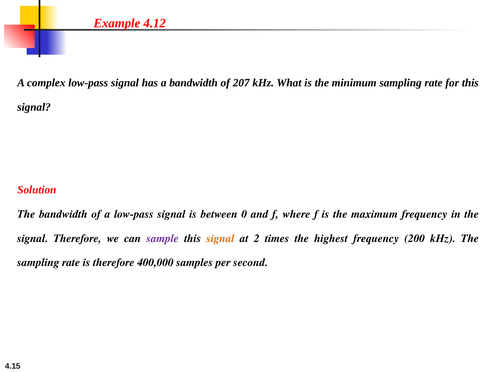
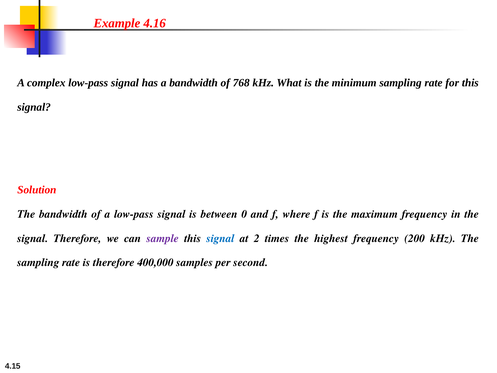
4.12: 4.12 -> 4.16
207: 207 -> 768
signal at (220, 238) colour: orange -> blue
